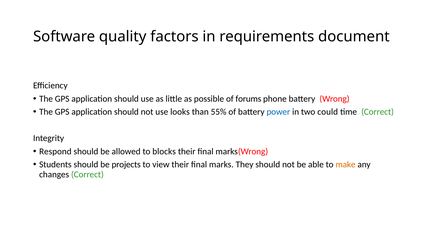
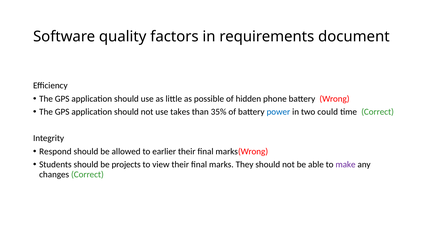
forums: forums -> hidden
looks: looks -> takes
55%: 55% -> 35%
blocks: blocks -> earlier
make colour: orange -> purple
